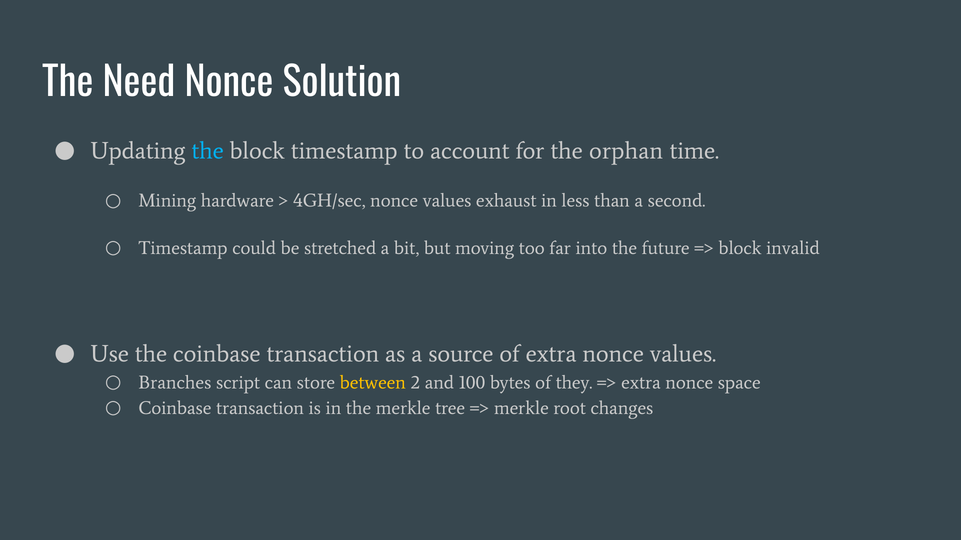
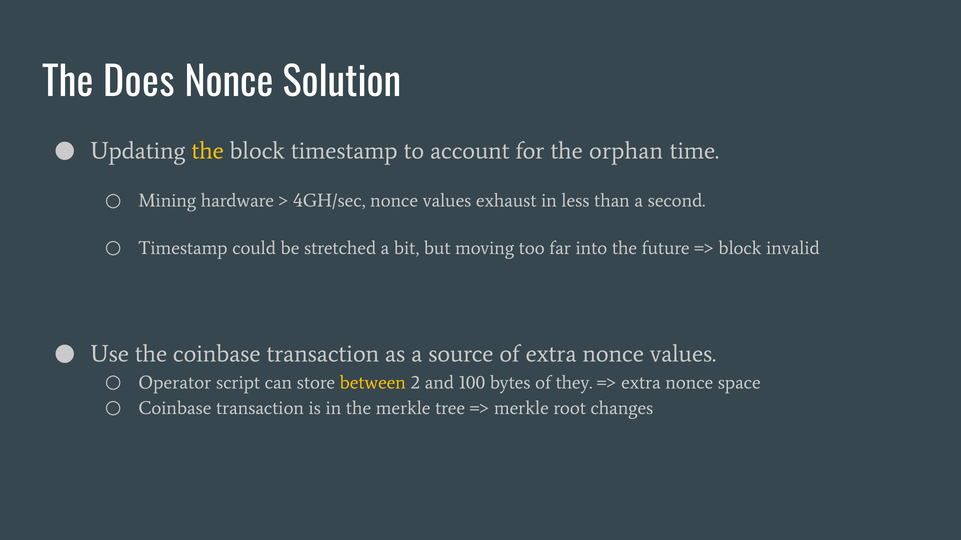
Need: Need -> Does
the at (208, 151) colour: light blue -> yellow
Branches: Branches -> Operator
